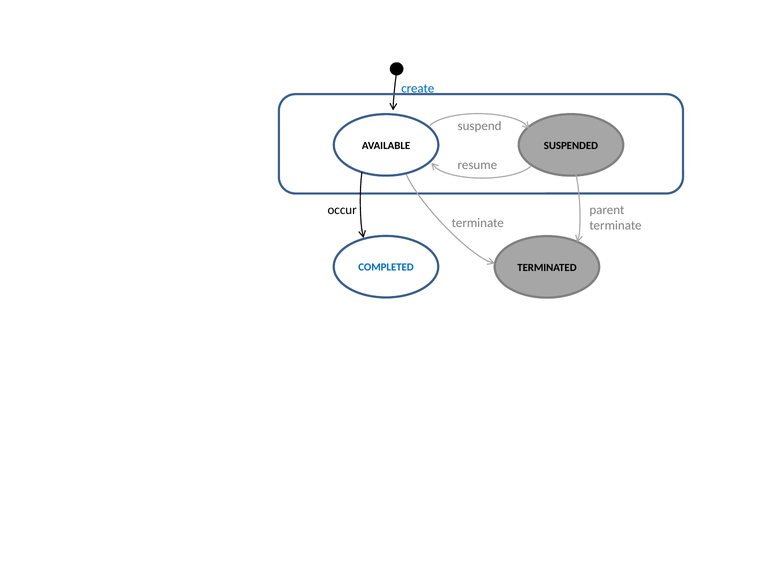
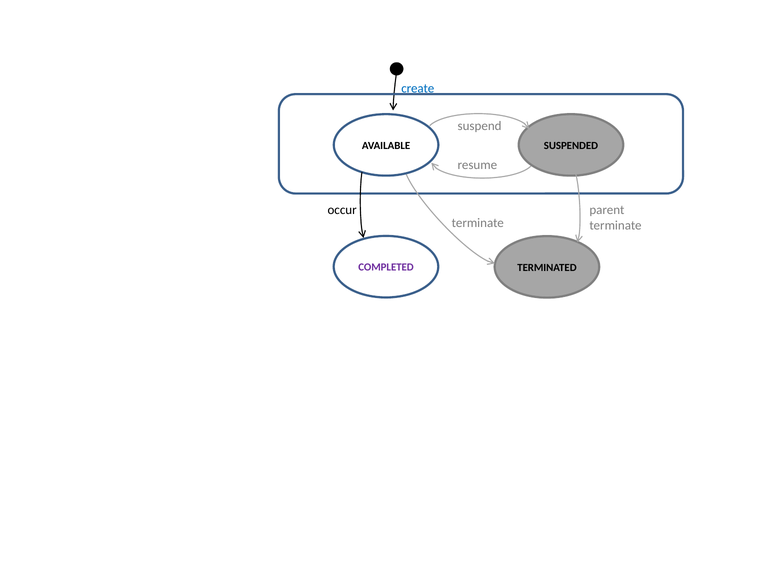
COMPLETED colour: blue -> purple
